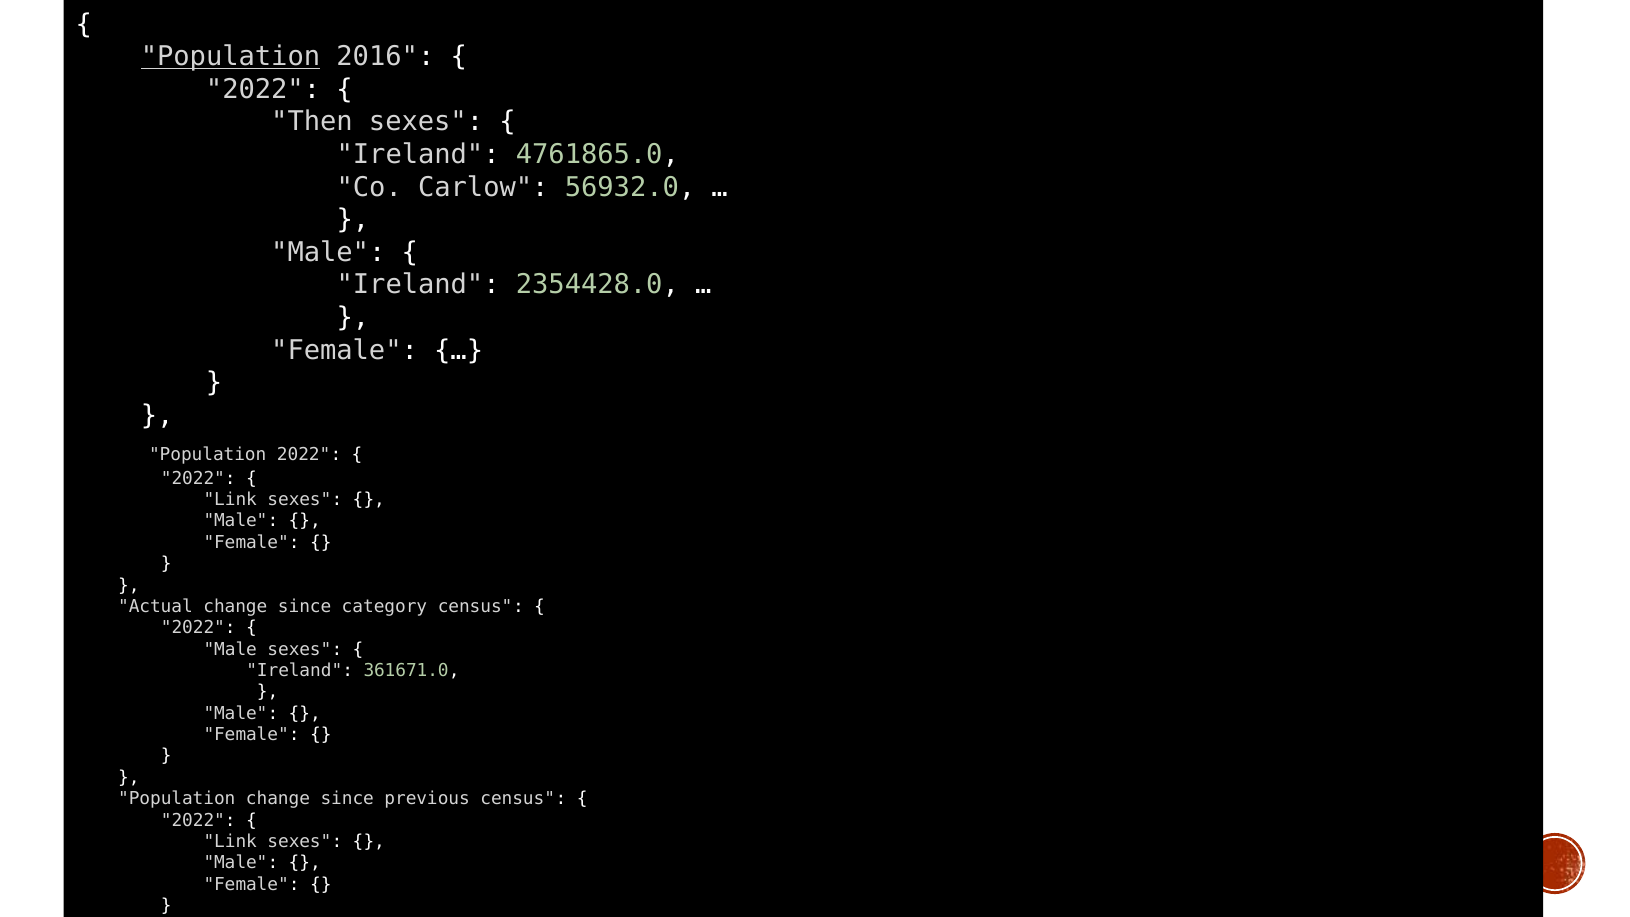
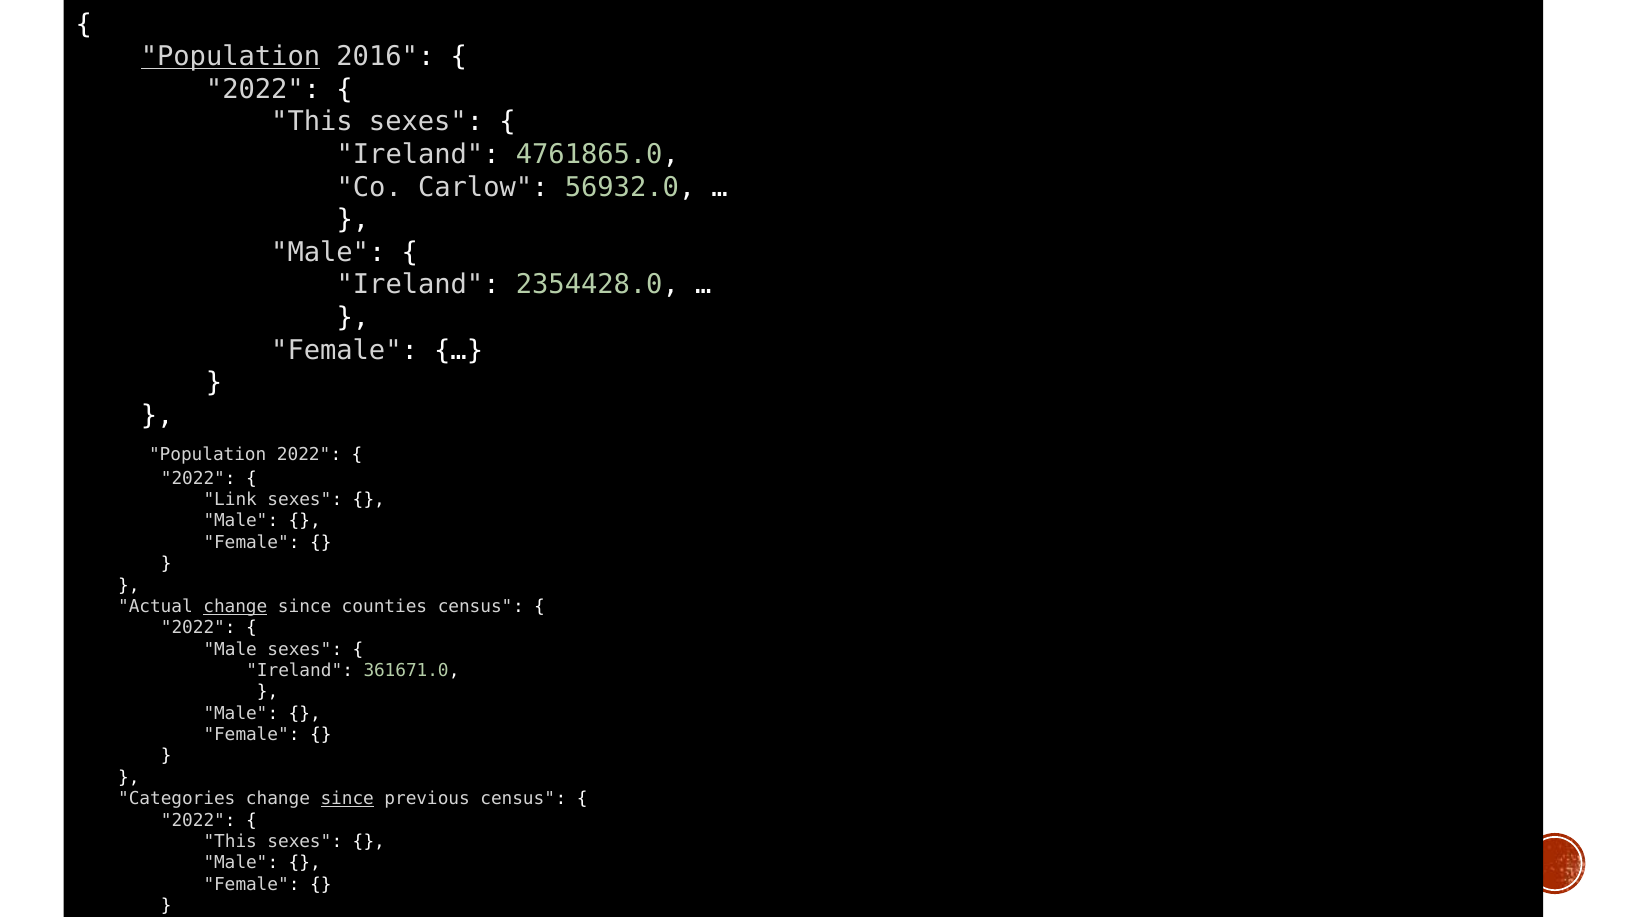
Then at (312, 122): Then -> This
change at (235, 606) underline: none -> present
category: category -> counties
Population at (177, 799): Population -> Categories
since at (347, 799) underline: none -> present
Link at (230, 841): Link -> This
